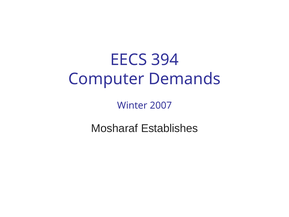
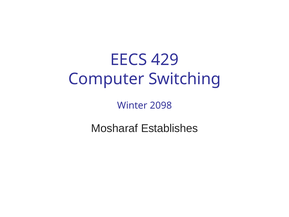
394: 394 -> 429
Demands: Demands -> Switching
2007: 2007 -> 2098
